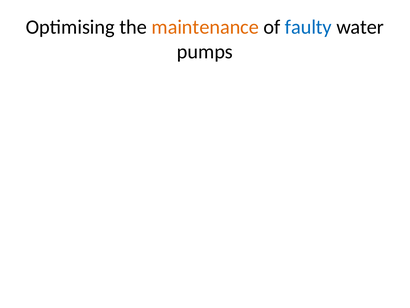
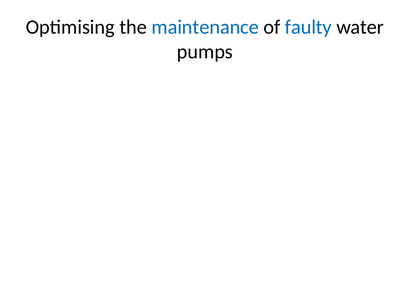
maintenance colour: orange -> blue
